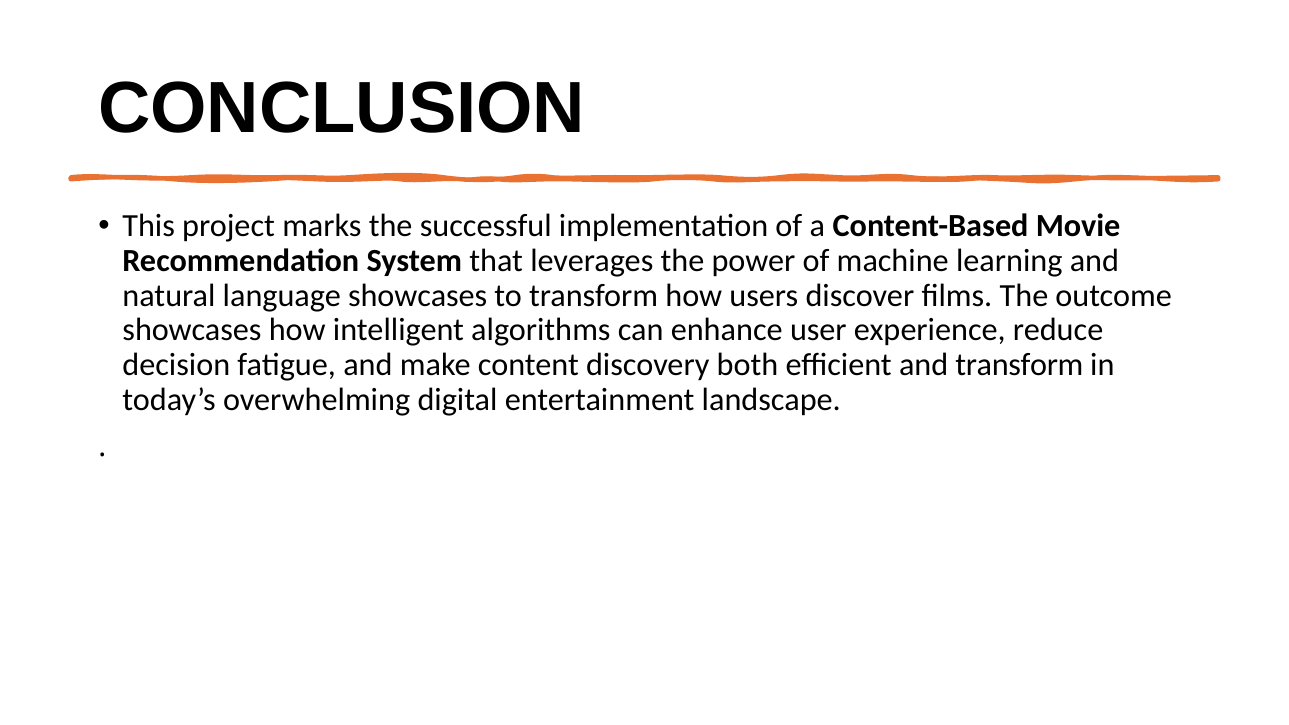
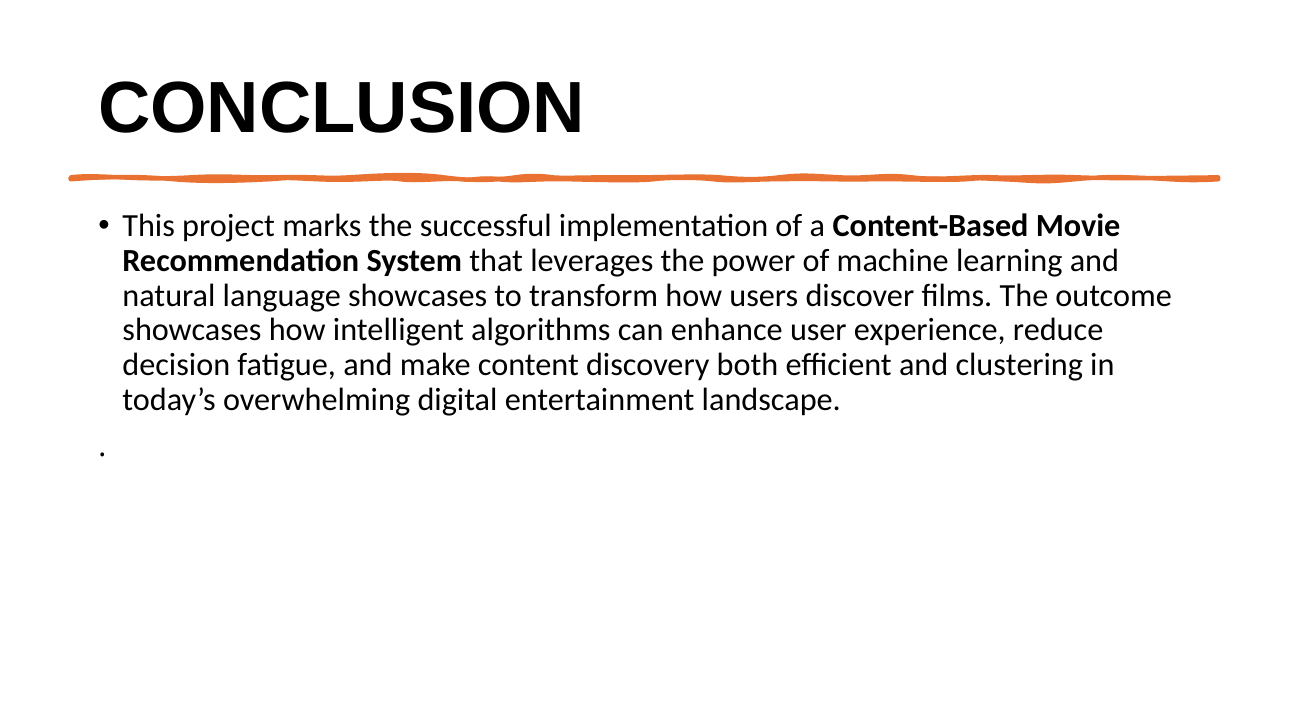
and transform: transform -> clustering
